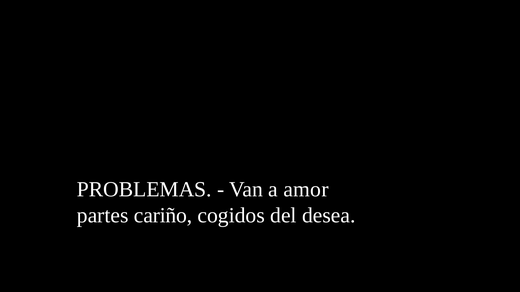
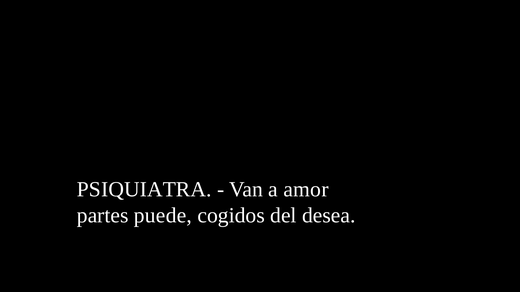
PROBLEMAS: PROBLEMAS -> PSIQUIATRA
cariño: cariño -> puede
